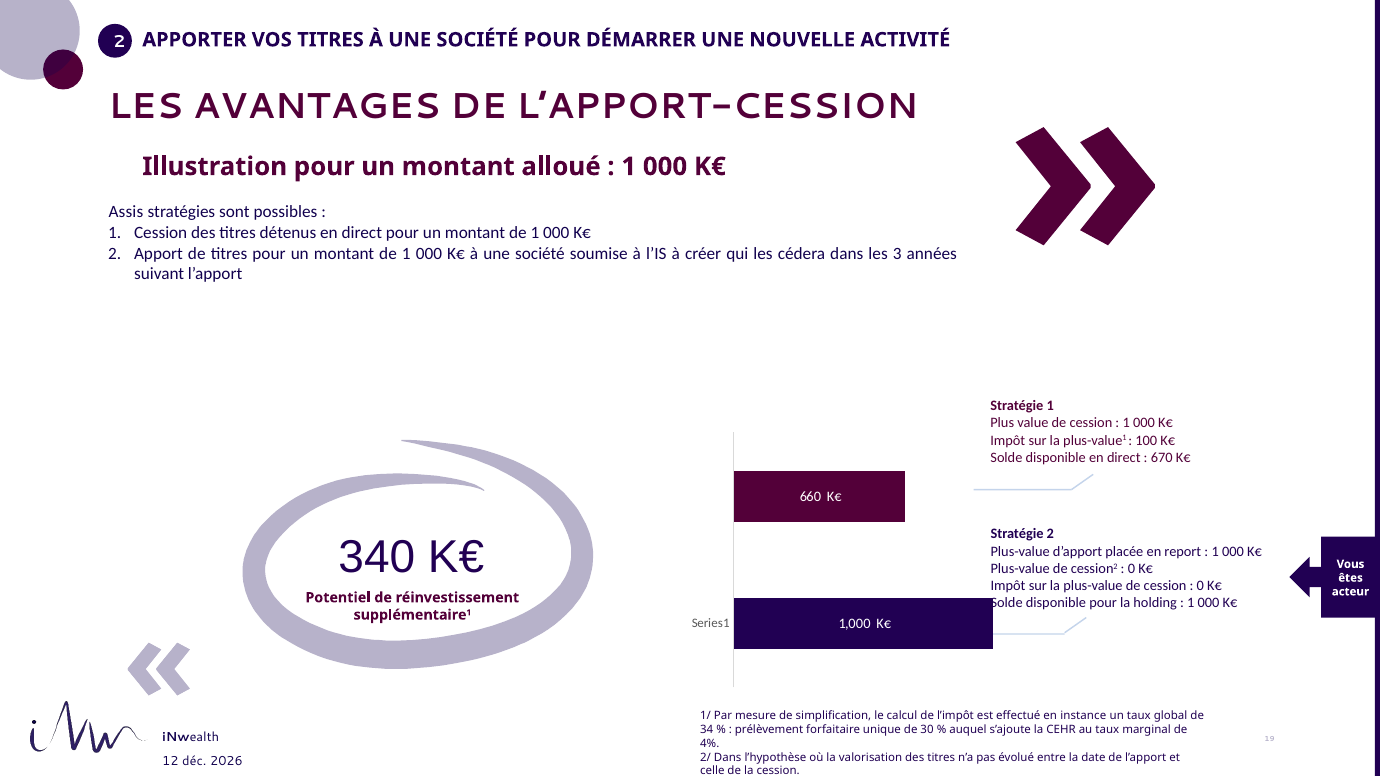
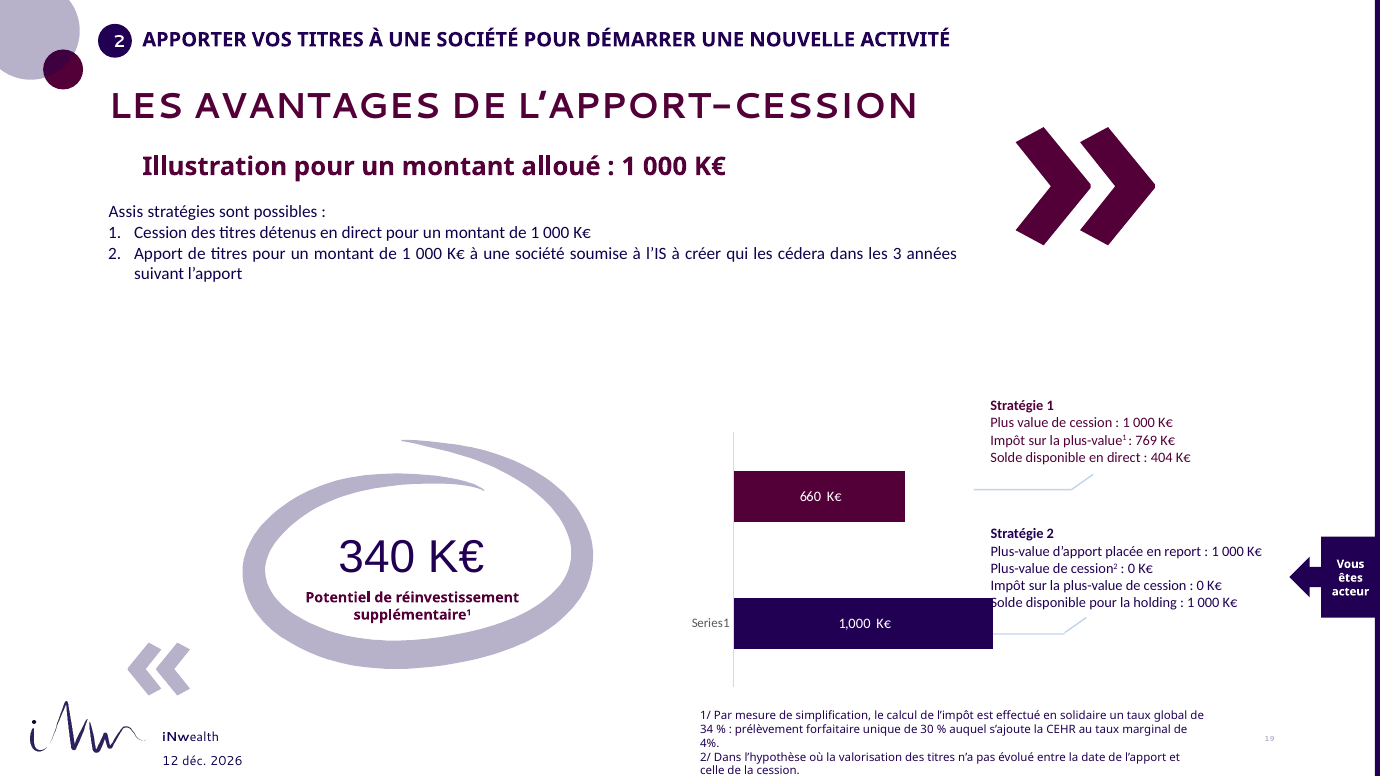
100: 100 -> 769
670: 670 -> 404
instance: instance -> solidaire
